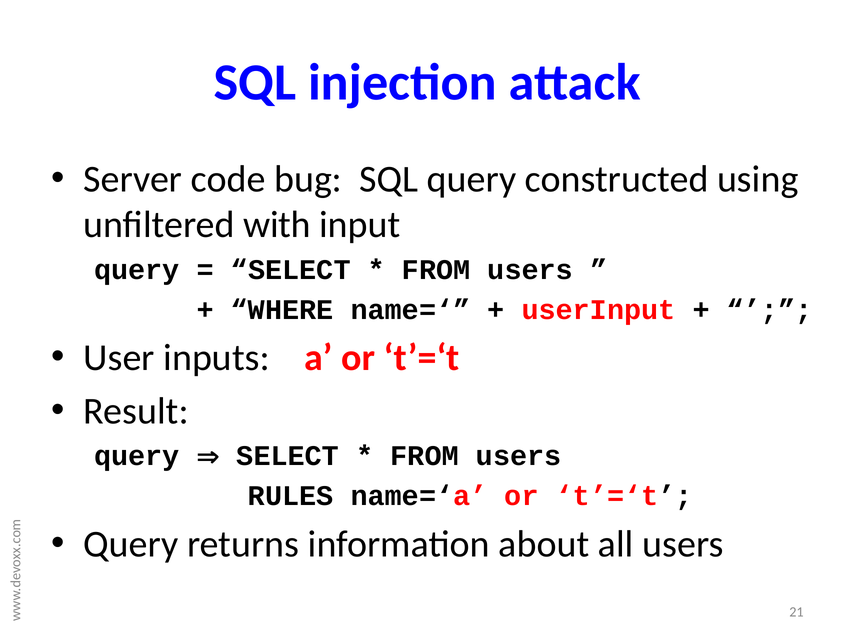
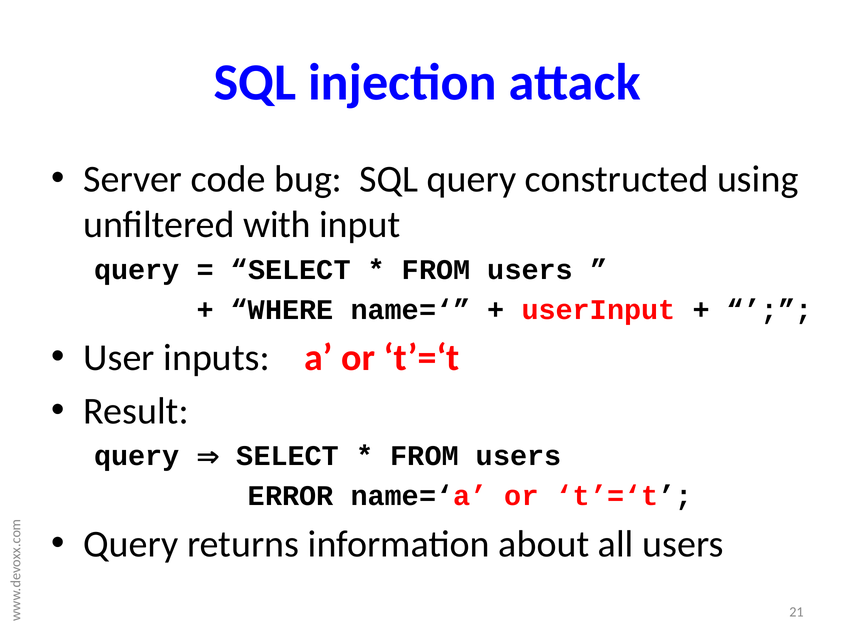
RULES: RULES -> ERROR
